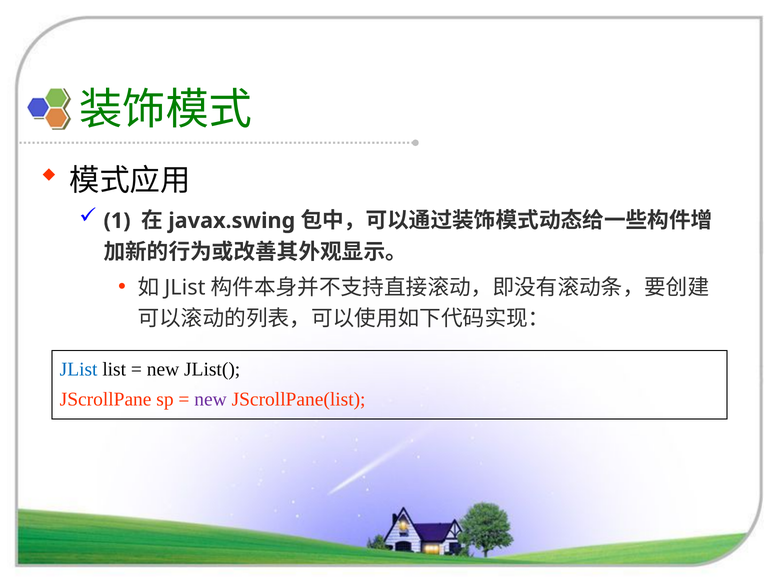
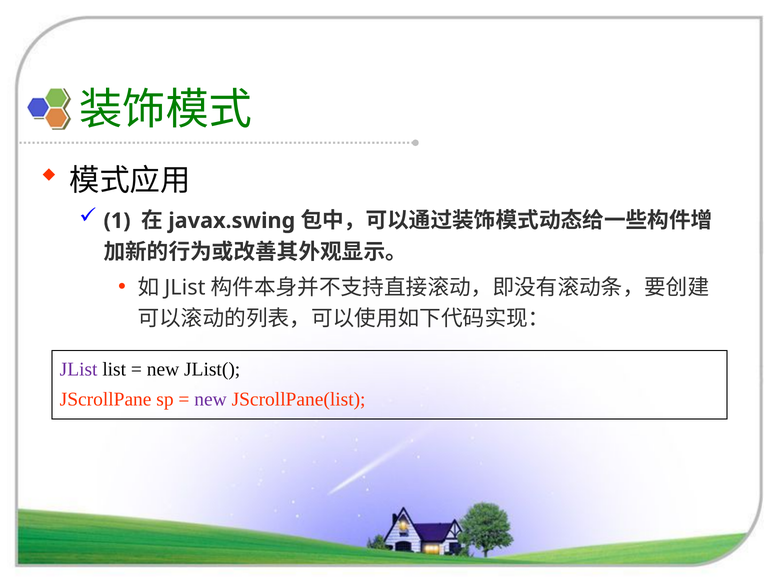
JList at (79, 370) colour: blue -> purple
